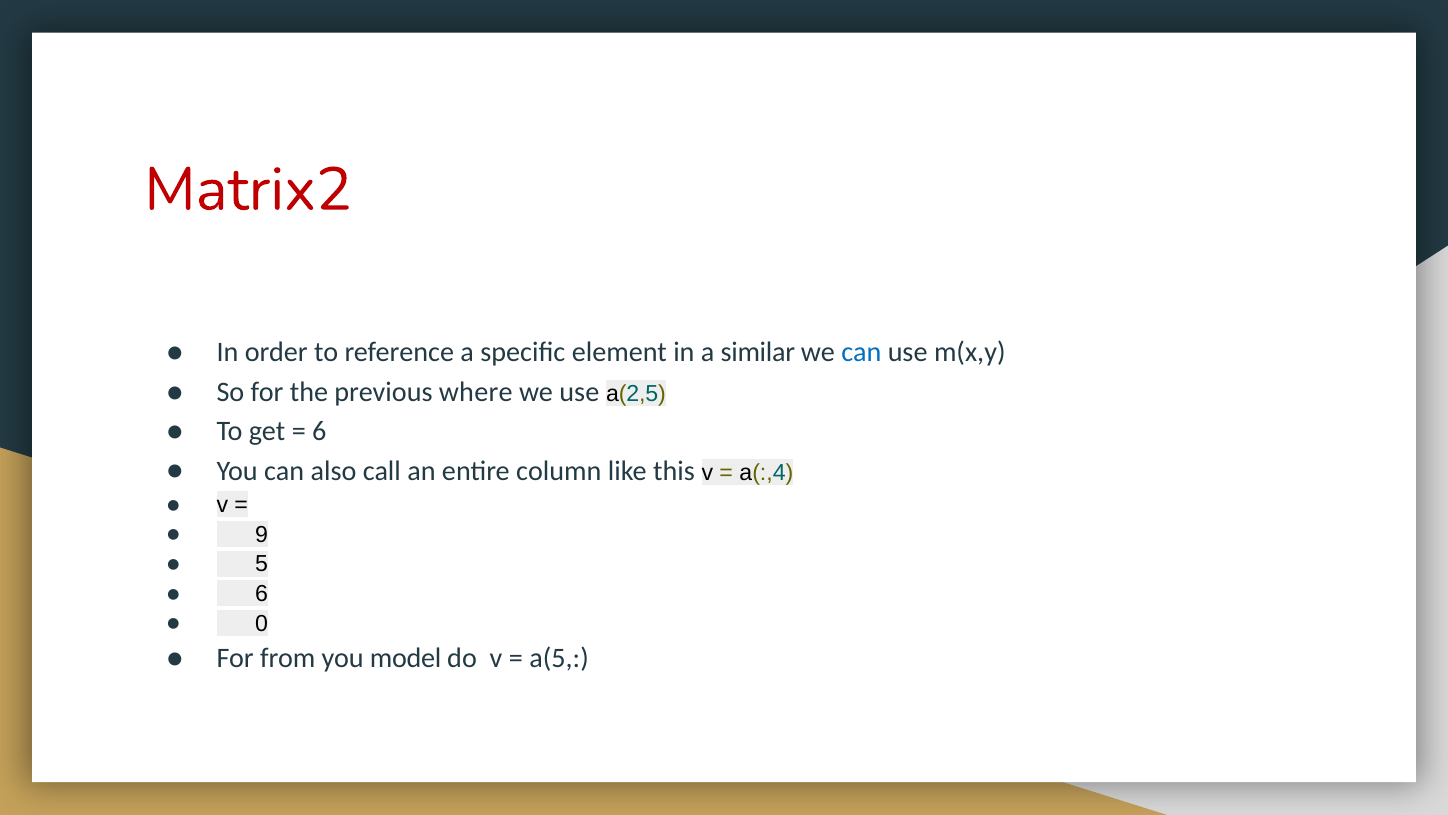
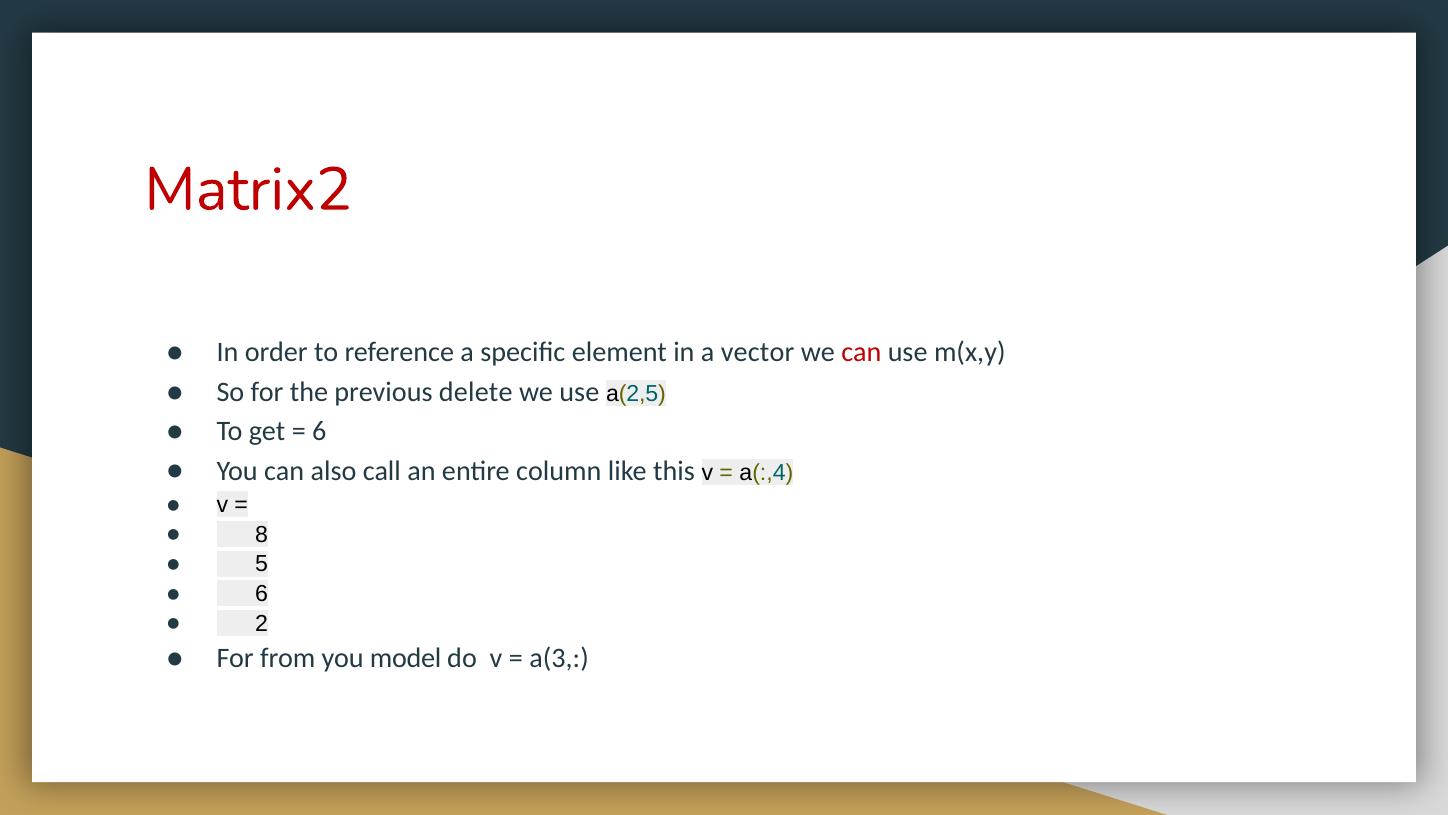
similar: similar -> vector
can at (861, 352) colour: blue -> red
where: where -> delete
9: 9 -> 8
0: 0 -> 2
a(5: a(5 -> a(3
